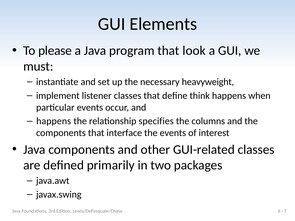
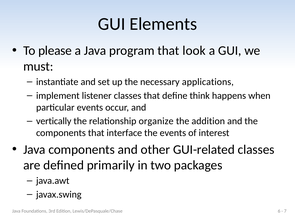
heavyweight: heavyweight -> applications
happens at (54, 121): happens -> vertically
specifies: specifies -> organize
columns: columns -> addition
